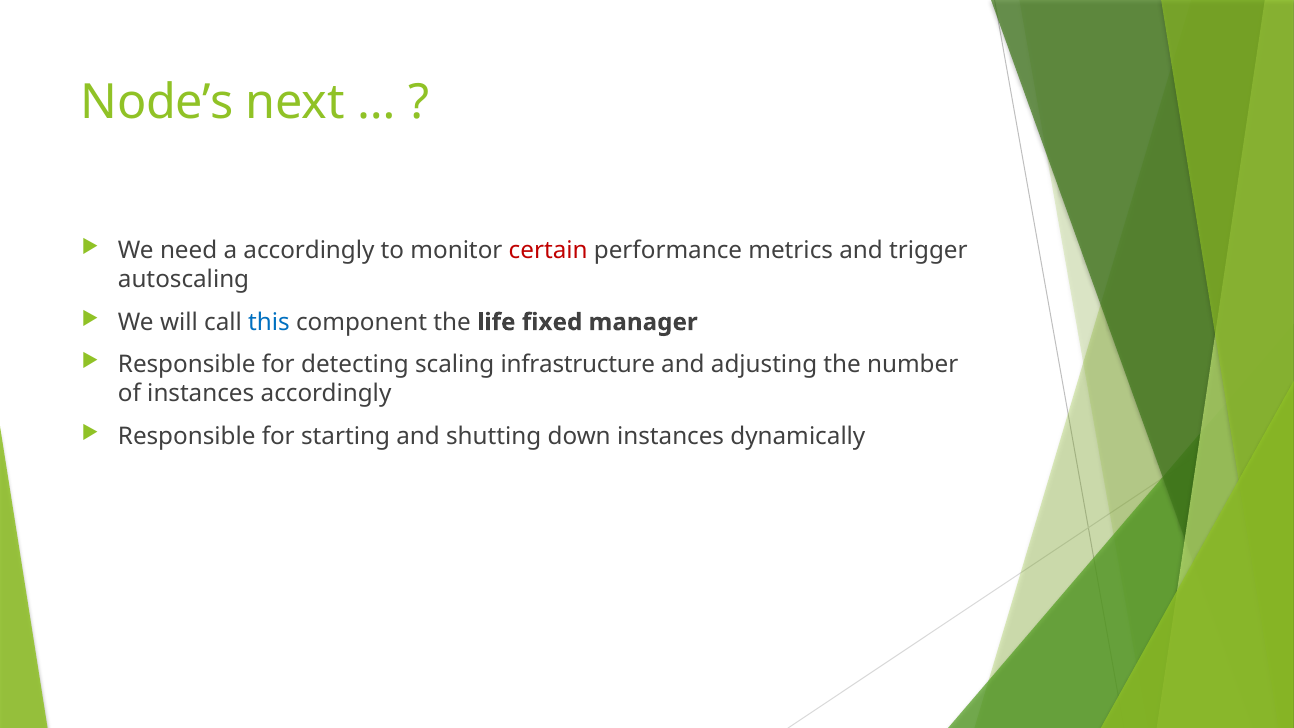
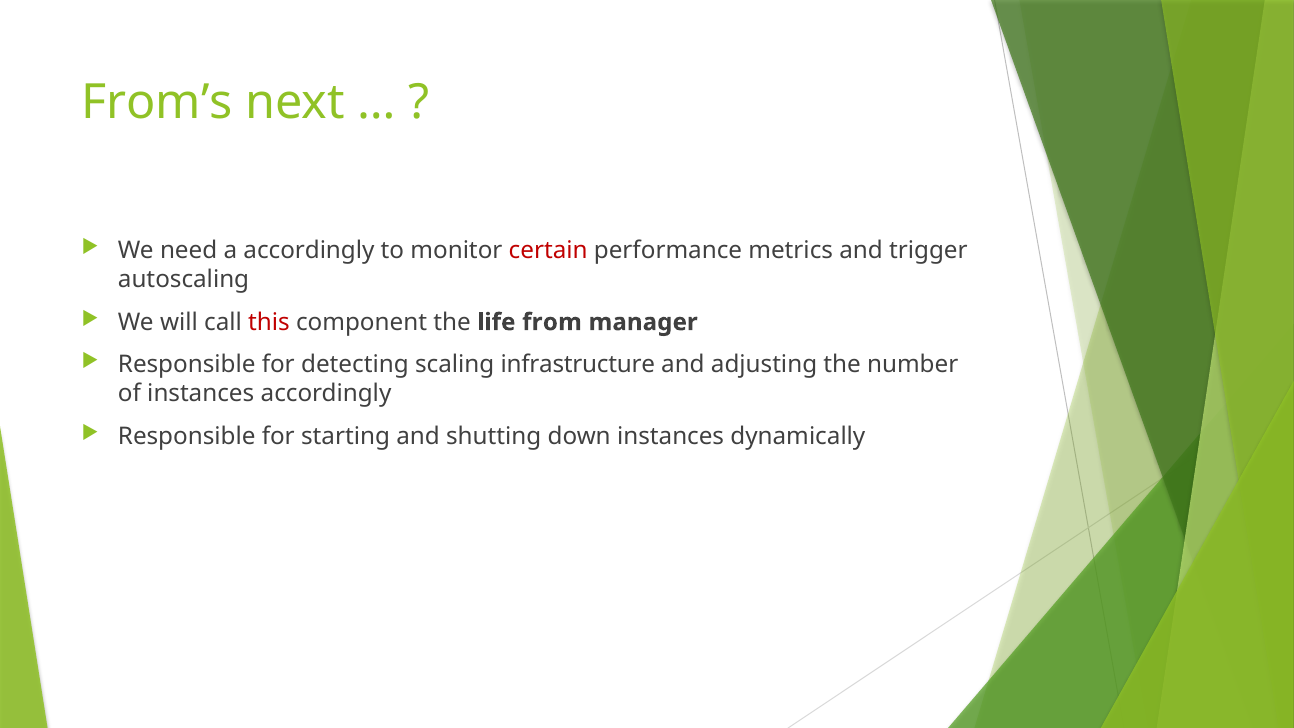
Node’s: Node’s -> From’s
this colour: blue -> red
fixed: fixed -> from
